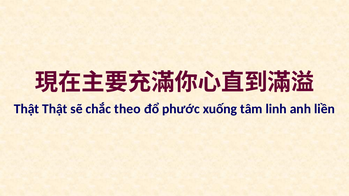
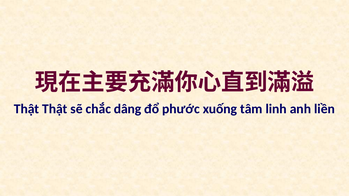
theo: theo -> dâng
